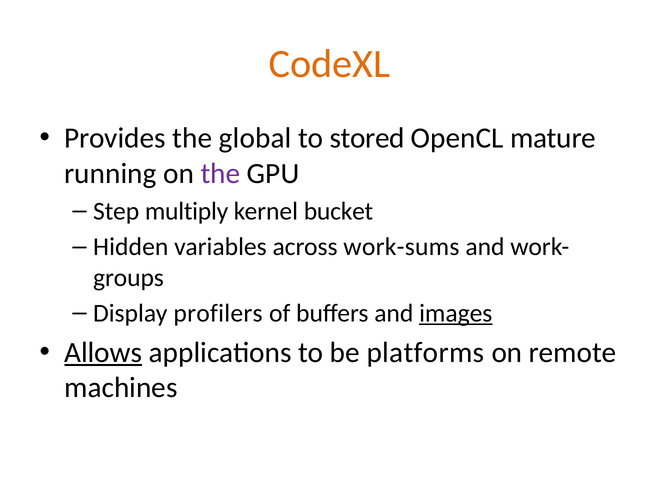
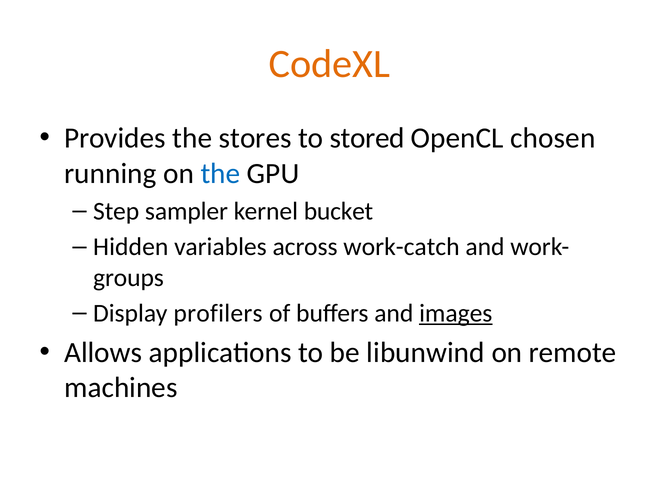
global: global -> stores
mature: mature -> chosen
the at (220, 173) colour: purple -> blue
multiply: multiply -> sampler
work-sums: work-sums -> work-catch
Allows underline: present -> none
platforms: platforms -> libunwind
